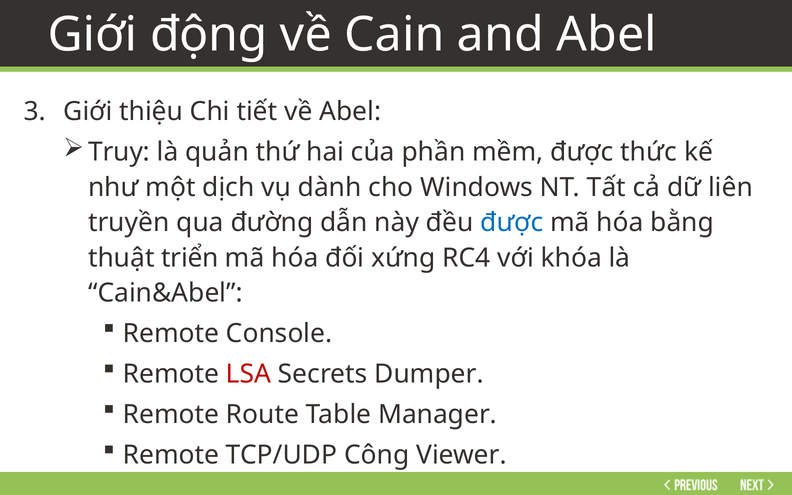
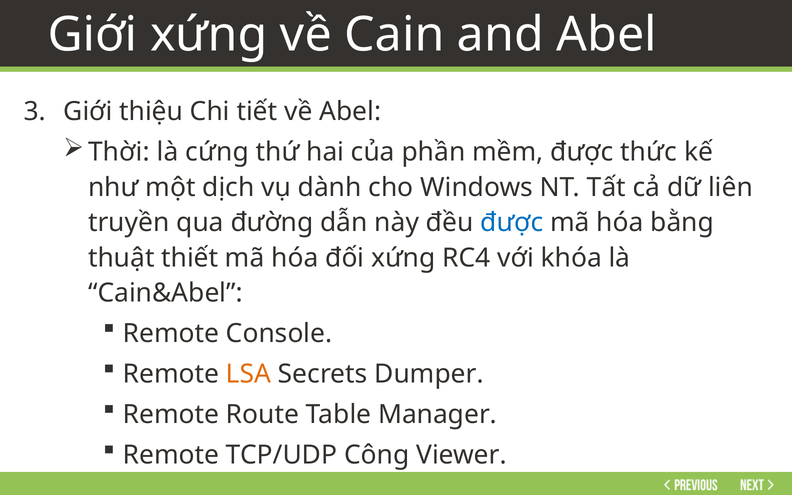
Giới động: động -> xứng
Truy: Truy -> Thời
quản: quản -> cứng
triển: triển -> thiết
LSA colour: red -> orange
